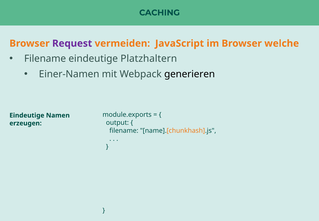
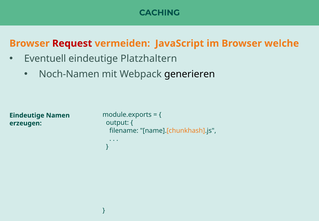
Request colour: purple -> red
Filename at (45, 59): Filename -> Eventuell
Einer-Namen: Einer-Namen -> Noch-Namen
